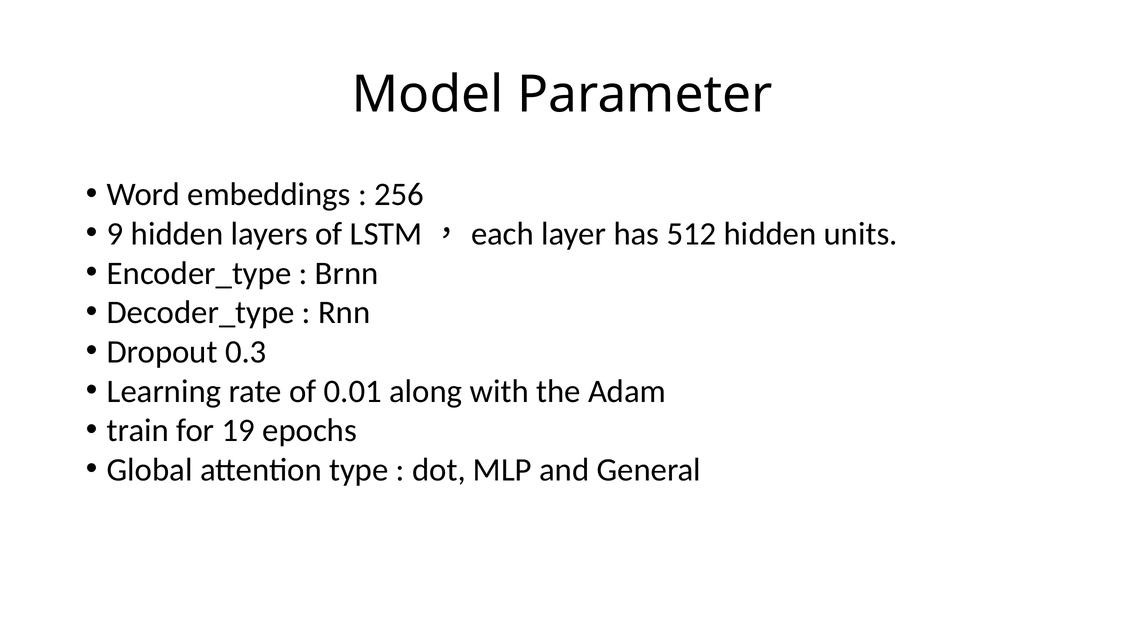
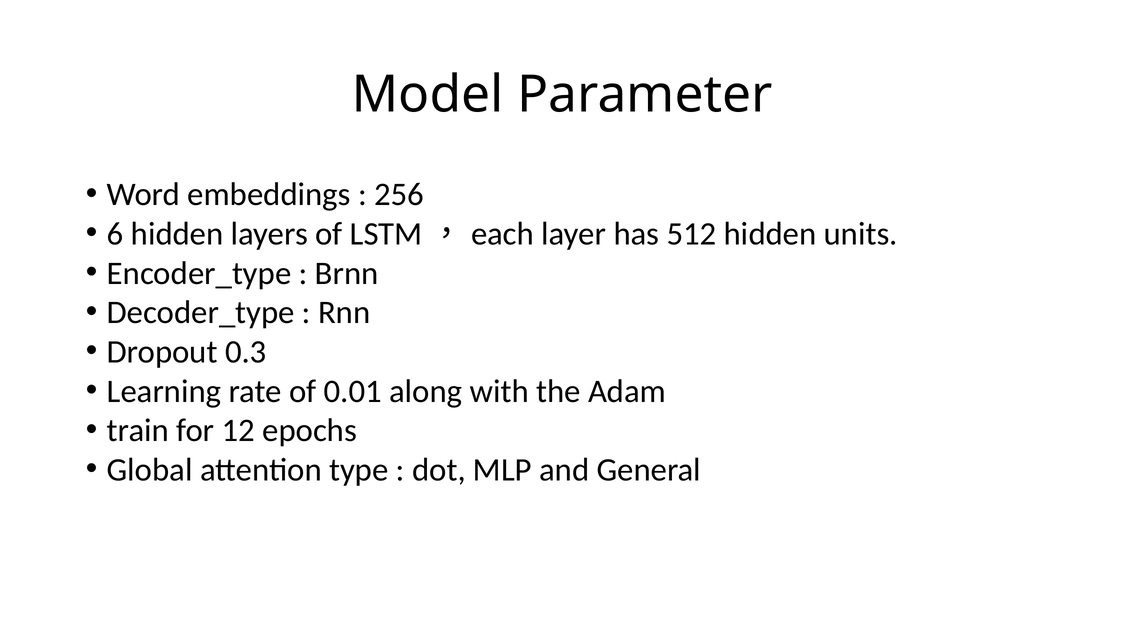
9: 9 -> 6
19: 19 -> 12
